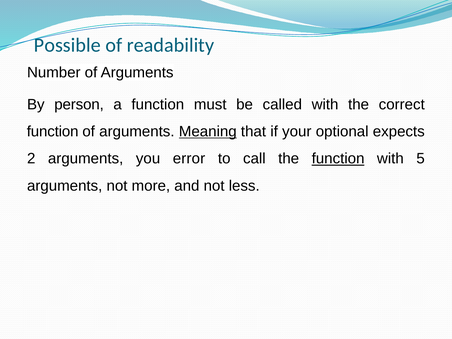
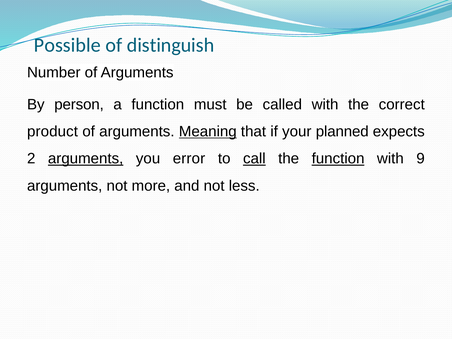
readability: readability -> distinguish
function at (53, 132): function -> product
optional: optional -> planned
arguments at (86, 159) underline: none -> present
call underline: none -> present
5: 5 -> 9
